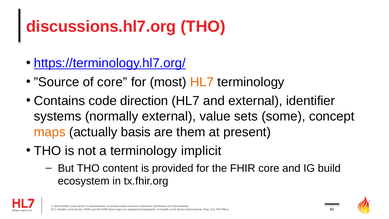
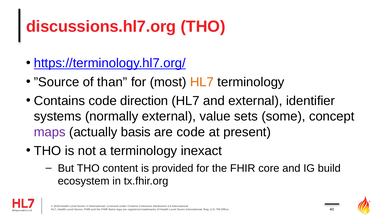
of core: core -> than
maps colour: orange -> purple
are them: them -> code
implicit: implicit -> inexact
